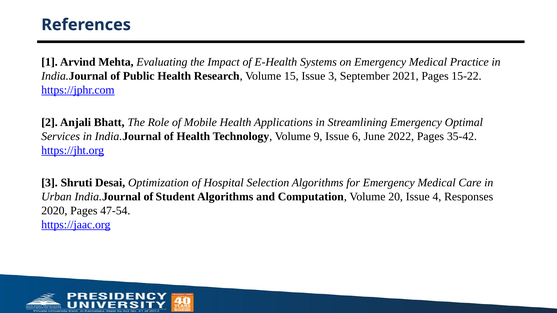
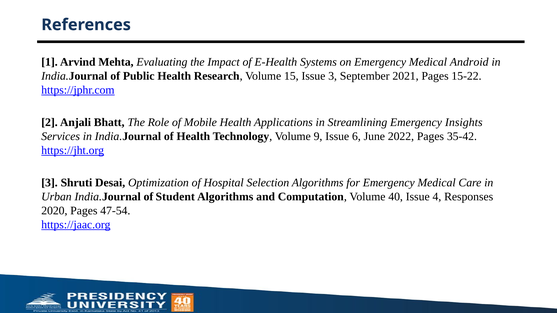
Practice: Practice -> Android
Optimal: Optimal -> Insights
20: 20 -> 40
